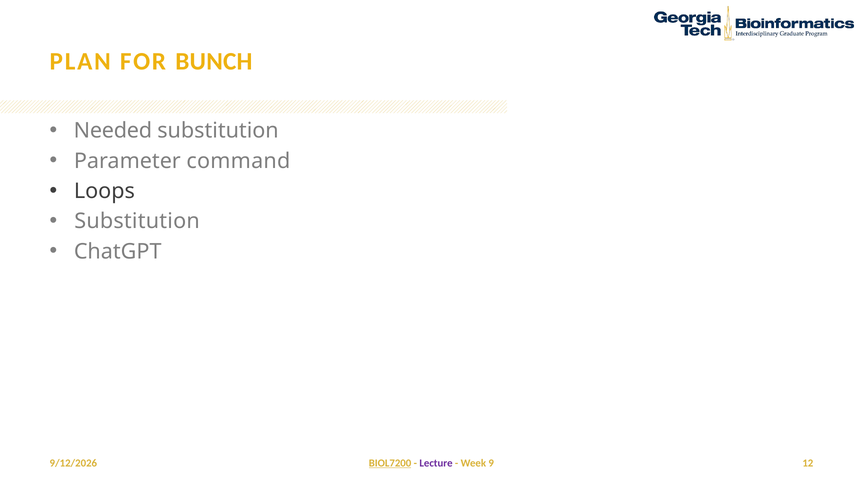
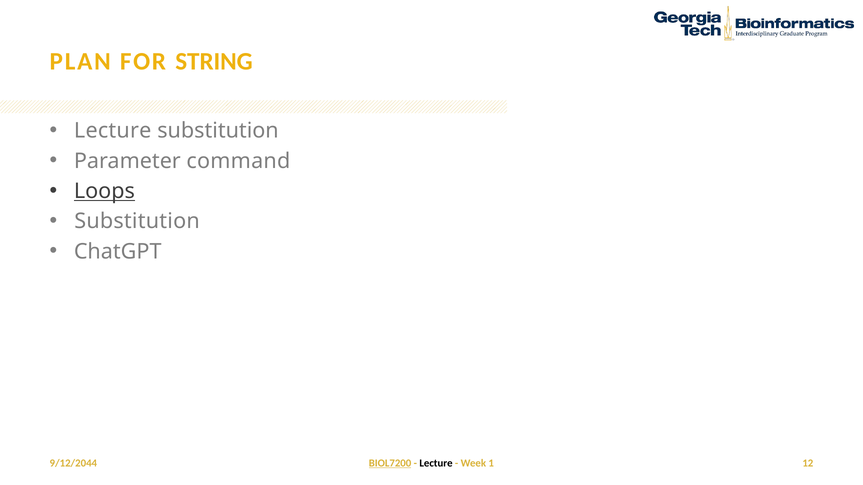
BUNCH: BUNCH -> STRING
Needed at (113, 131): Needed -> Lecture
Loops underline: none -> present
Lecture at (436, 463) colour: purple -> black
9: 9 -> 1
9/12/2026: 9/12/2026 -> 9/12/2044
